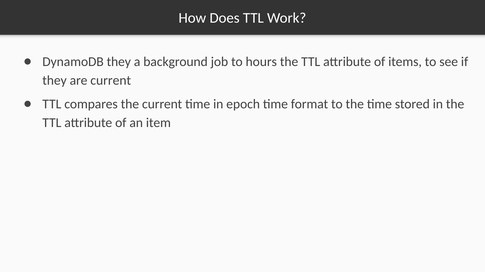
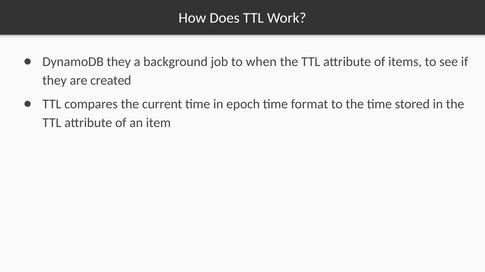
hours: hours -> when
are current: current -> created
